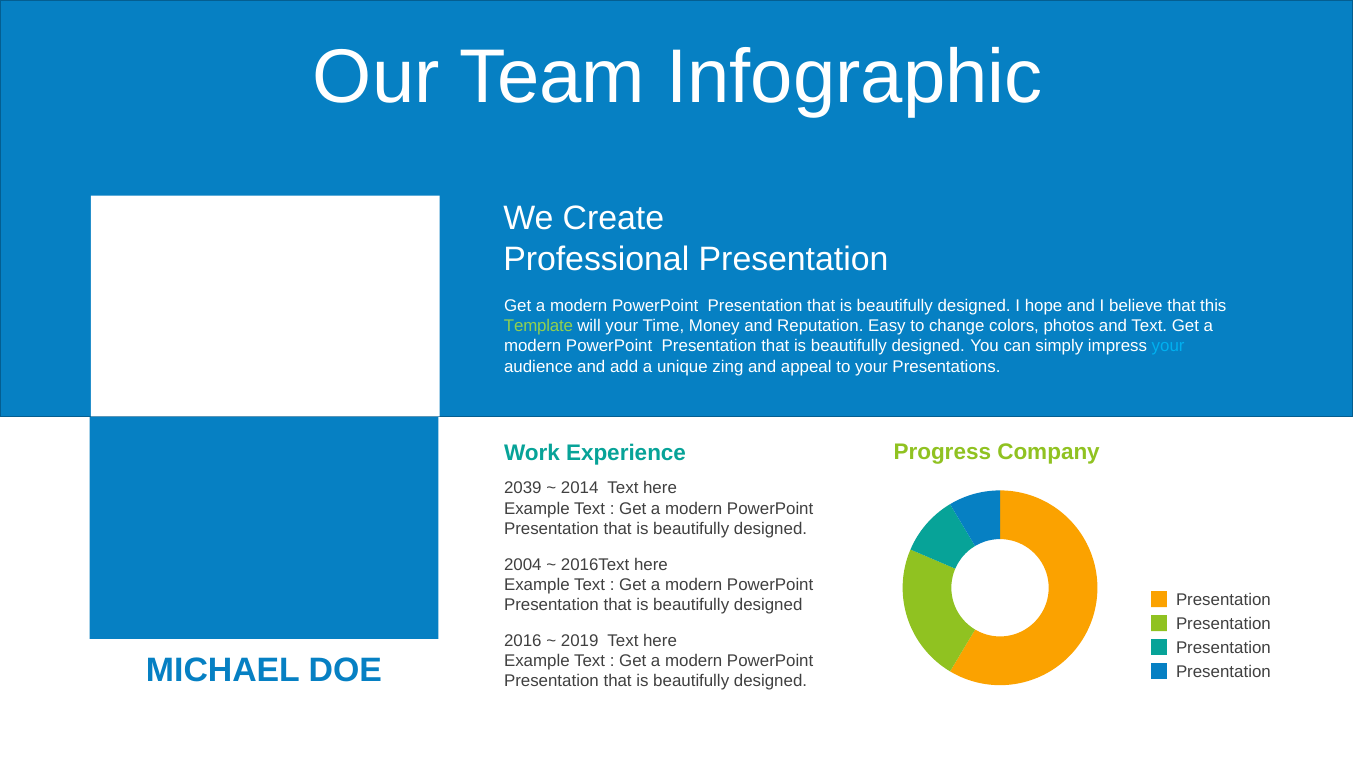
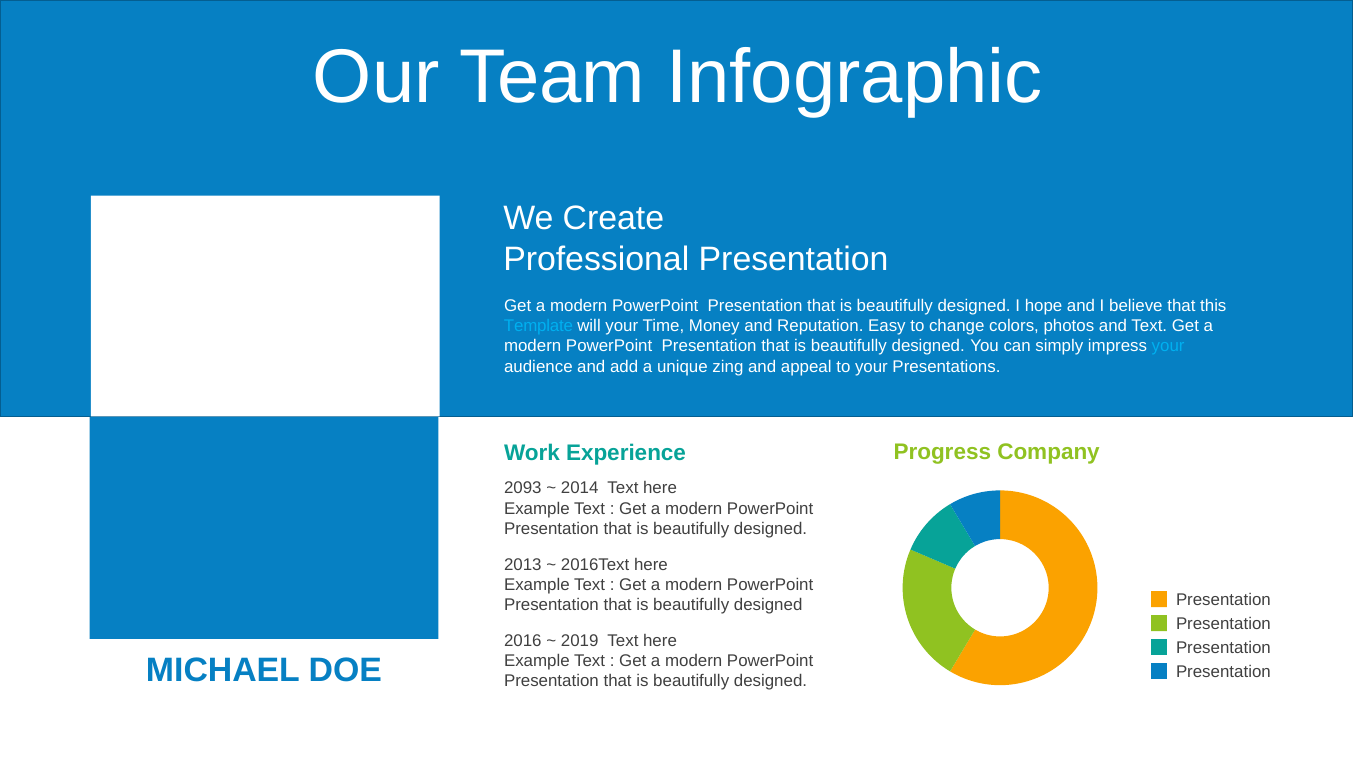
Template colour: light green -> light blue
2039: 2039 -> 2093
2004: 2004 -> 2013
